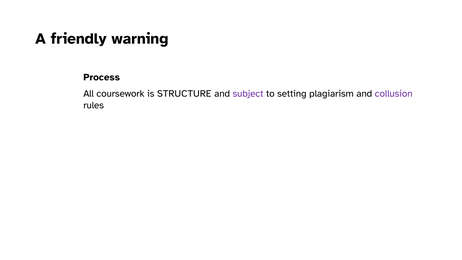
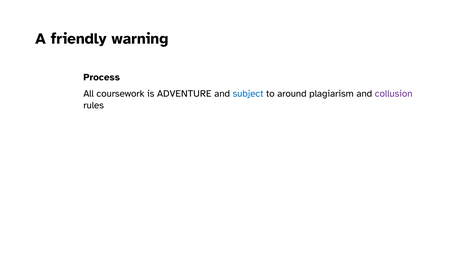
STRUCTURE: STRUCTURE -> ADVENTURE
subject colour: purple -> blue
setting: setting -> around
